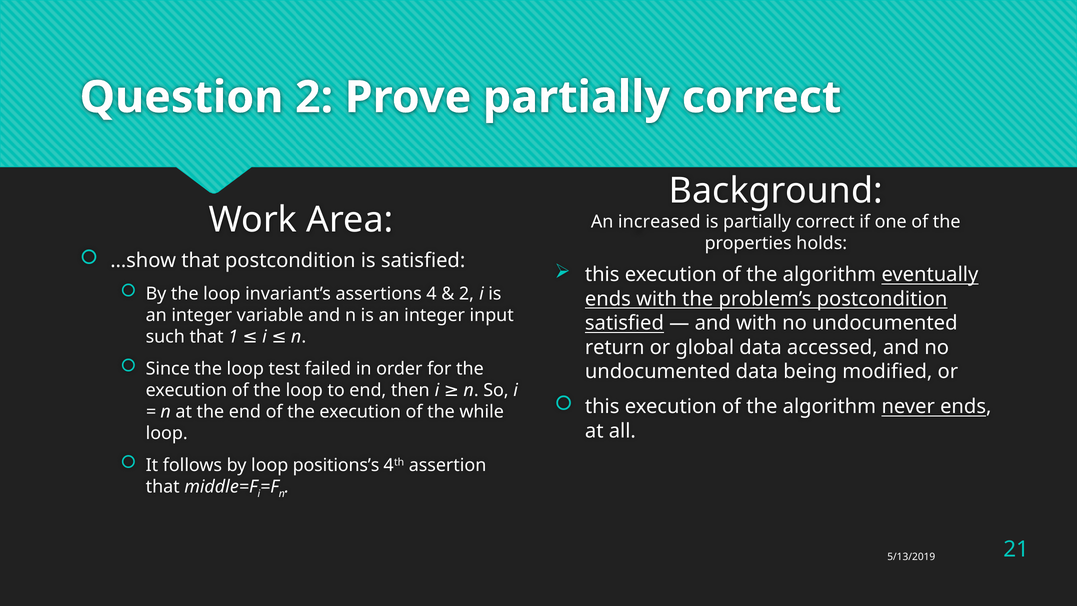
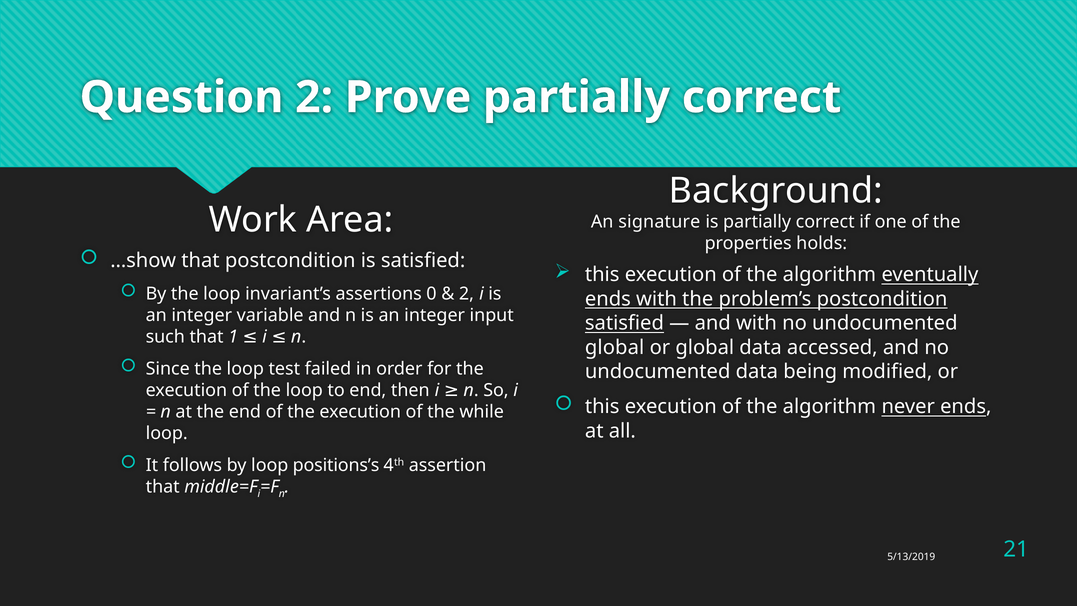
increased: increased -> signature
4: 4 -> 0
return at (615, 347): return -> global
